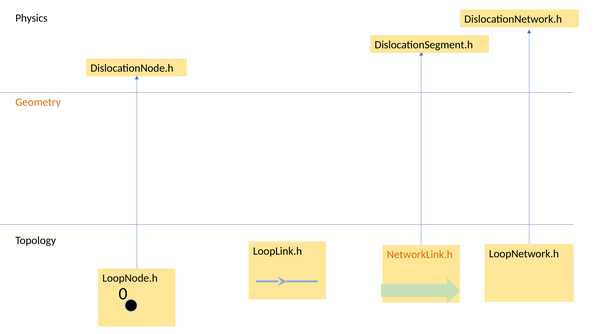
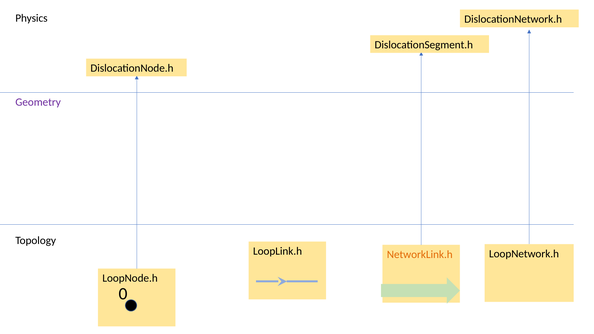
Geometry colour: orange -> purple
